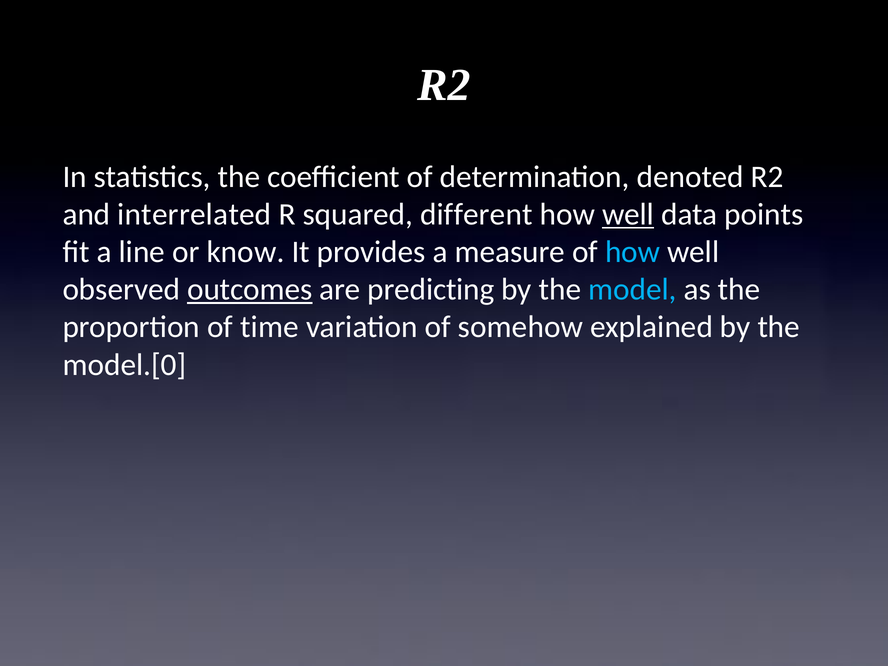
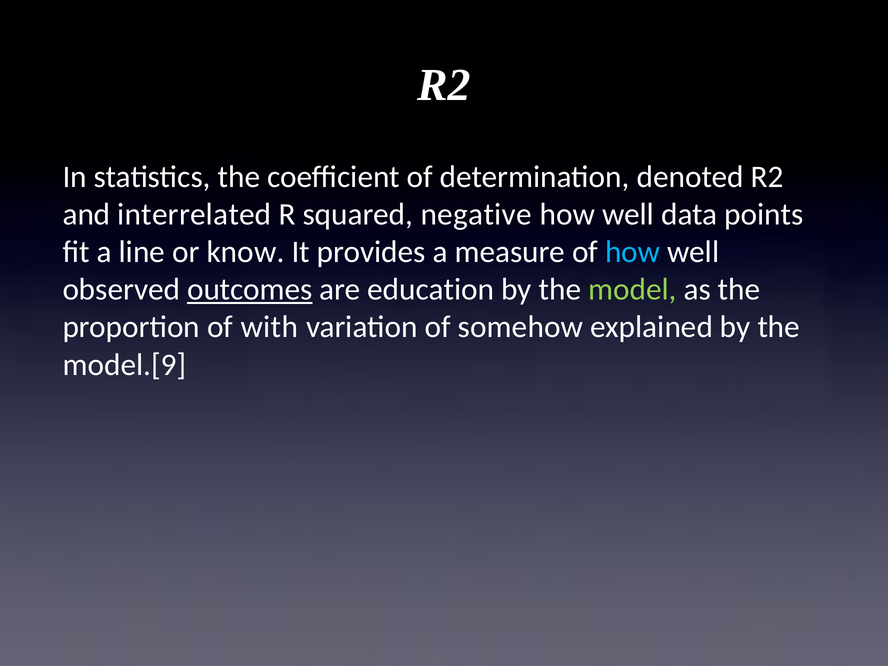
different: different -> negative
well at (628, 214) underline: present -> none
predicting: predicting -> education
model colour: light blue -> light green
time: time -> with
model.[0: model.[0 -> model.[9
